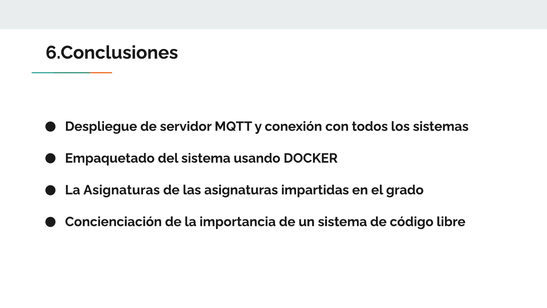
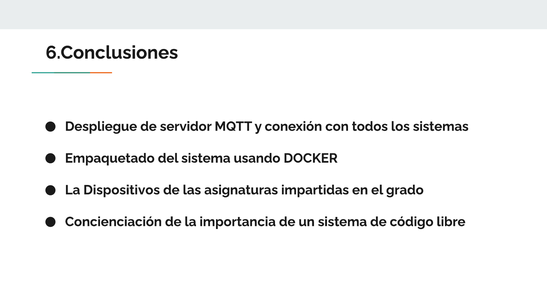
La Asignaturas: Asignaturas -> Dispositivos
